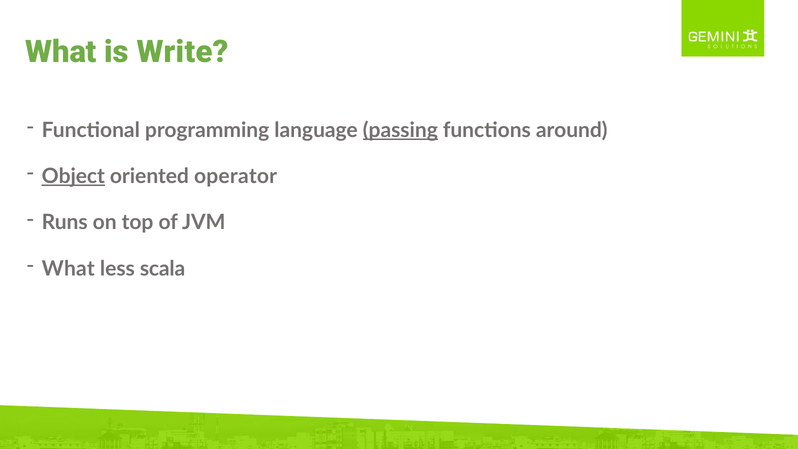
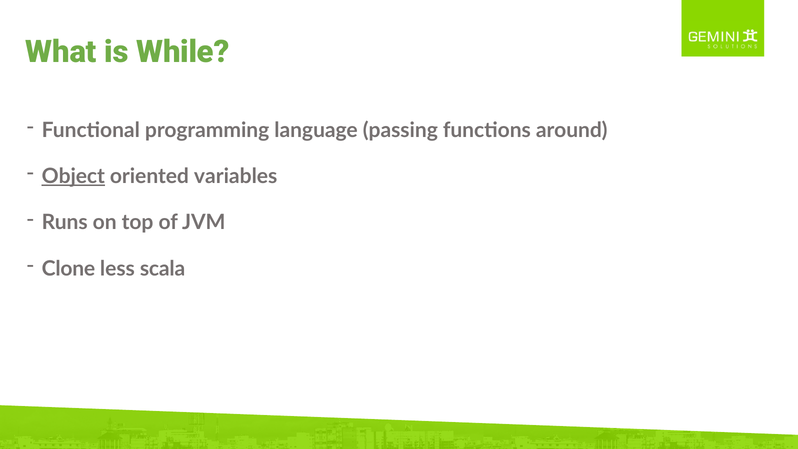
Write: Write -> While
passing underline: present -> none
operator: operator -> variables
What at (68, 269): What -> Clone
